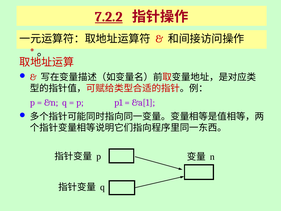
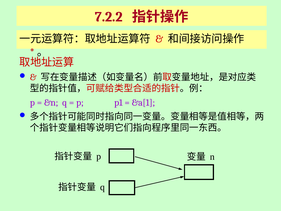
7.2.2 underline: present -> none
